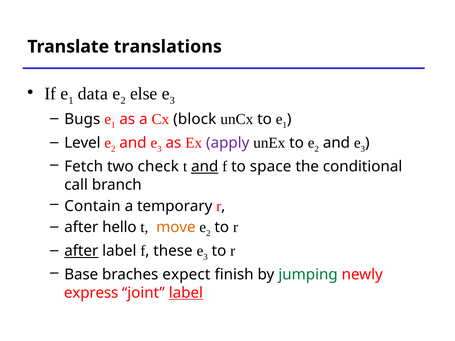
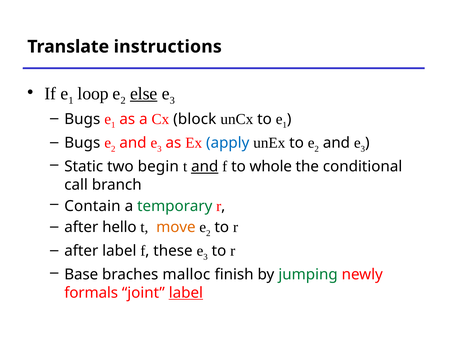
translations: translations -> instructions
data: data -> loop
else underline: none -> present
Level at (82, 143): Level -> Bugs
apply colour: purple -> blue
Fetch: Fetch -> Static
check: check -> begin
space: space -> whole
temporary colour: black -> green
after at (81, 251) underline: present -> none
expect: expect -> malloc
express: express -> formals
